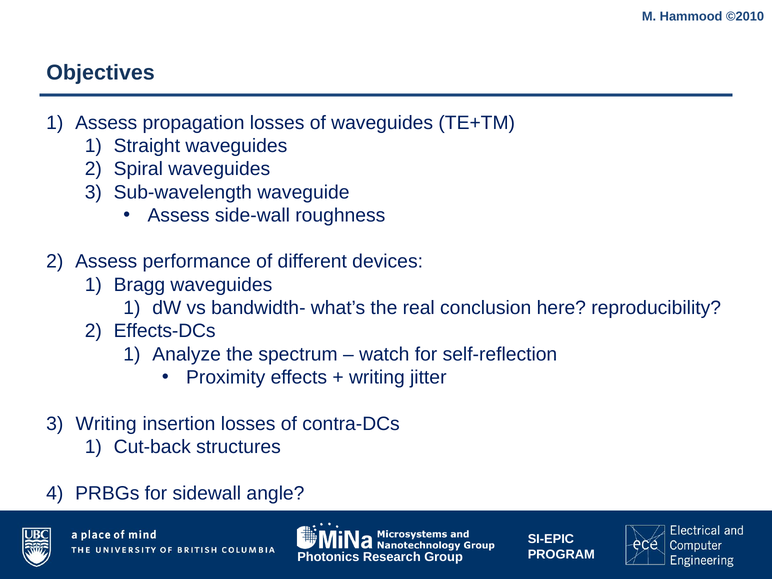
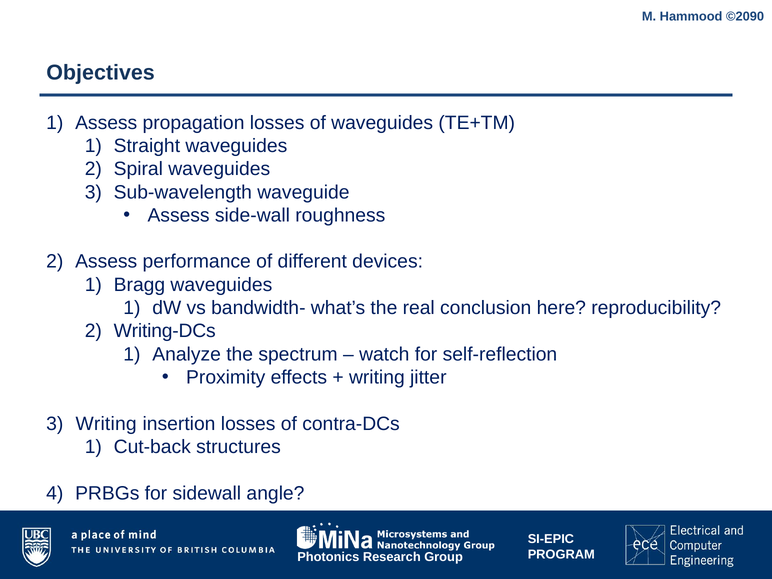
©2010: ©2010 -> ©2090
Effects-DCs: Effects-DCs -> Writing-DCs
